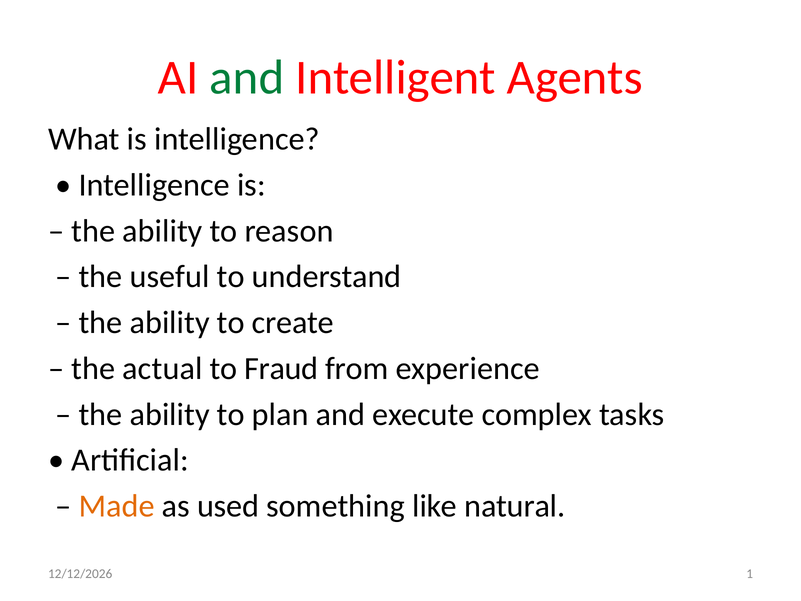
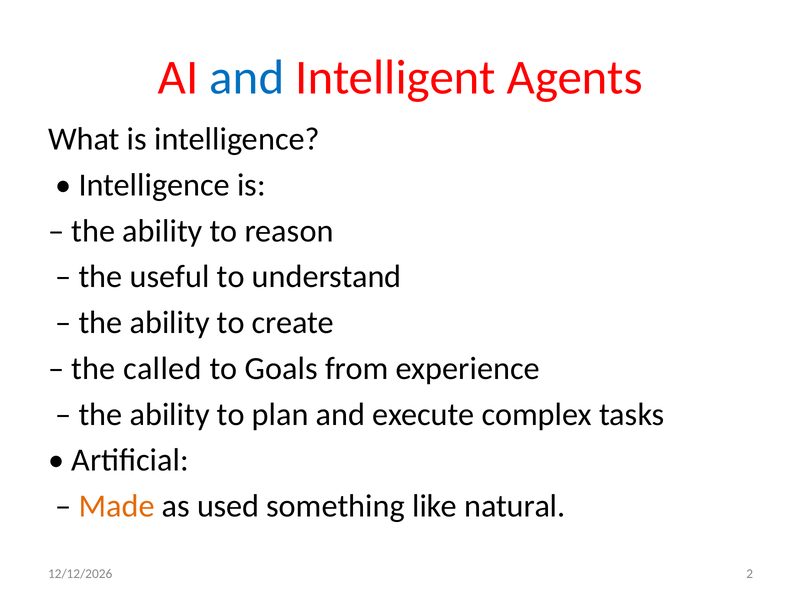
and at (247, 78) colour: green -> blue
actual: actual -> called
Fraud: Fraud -> Goals
1: 1 -> 2
